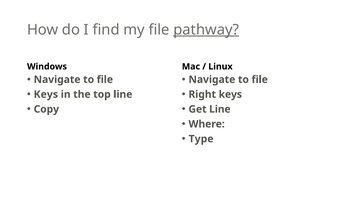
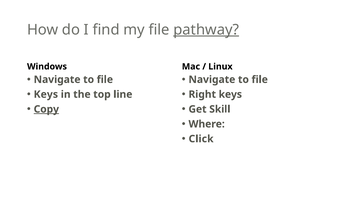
Copy underline: none -> present
Get Line: Line -> Skill
Type: Type -> Click
